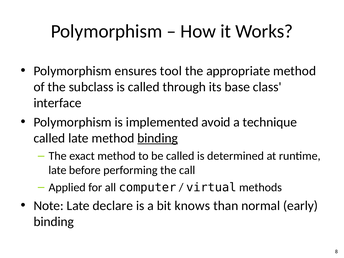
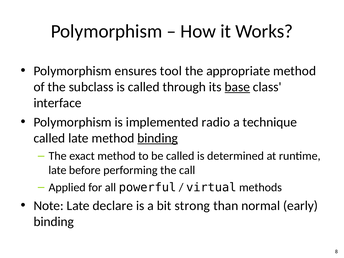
base underline: none -> present
avoid: avoid -> radio
computer: computer -> powerful
knows: knows -> strong
